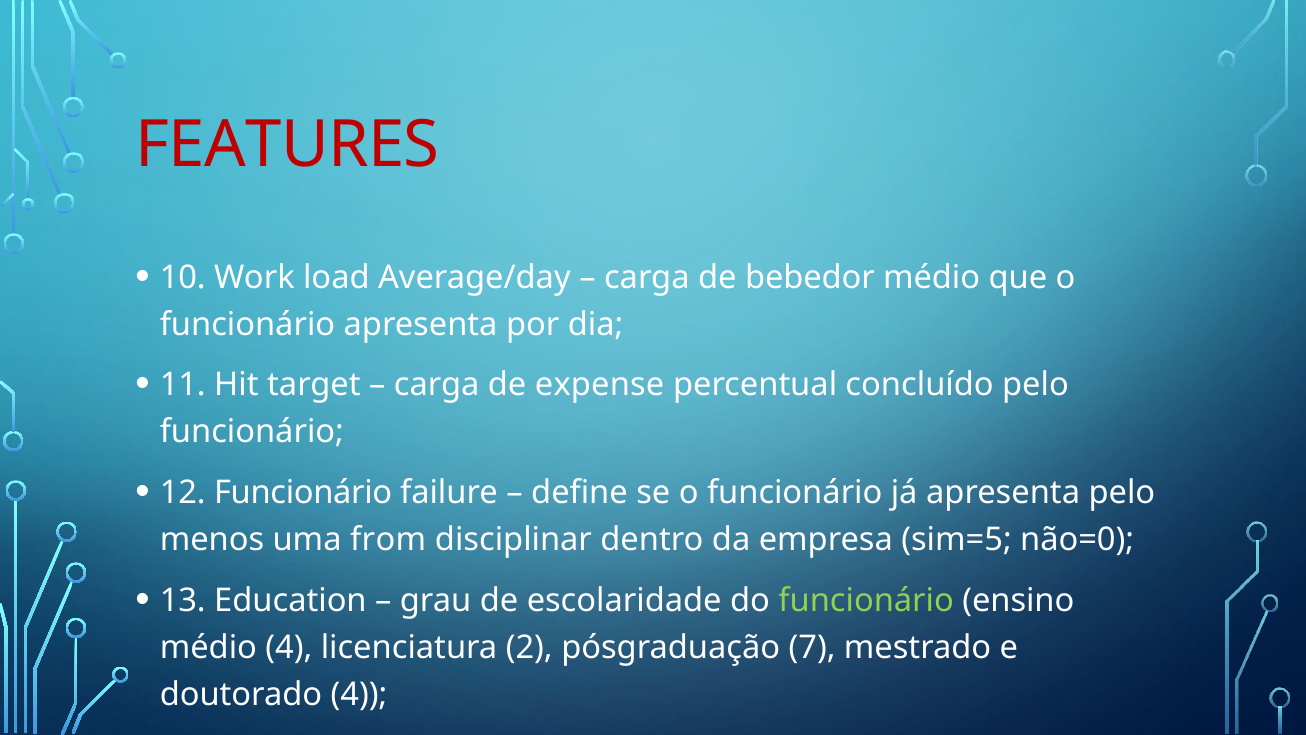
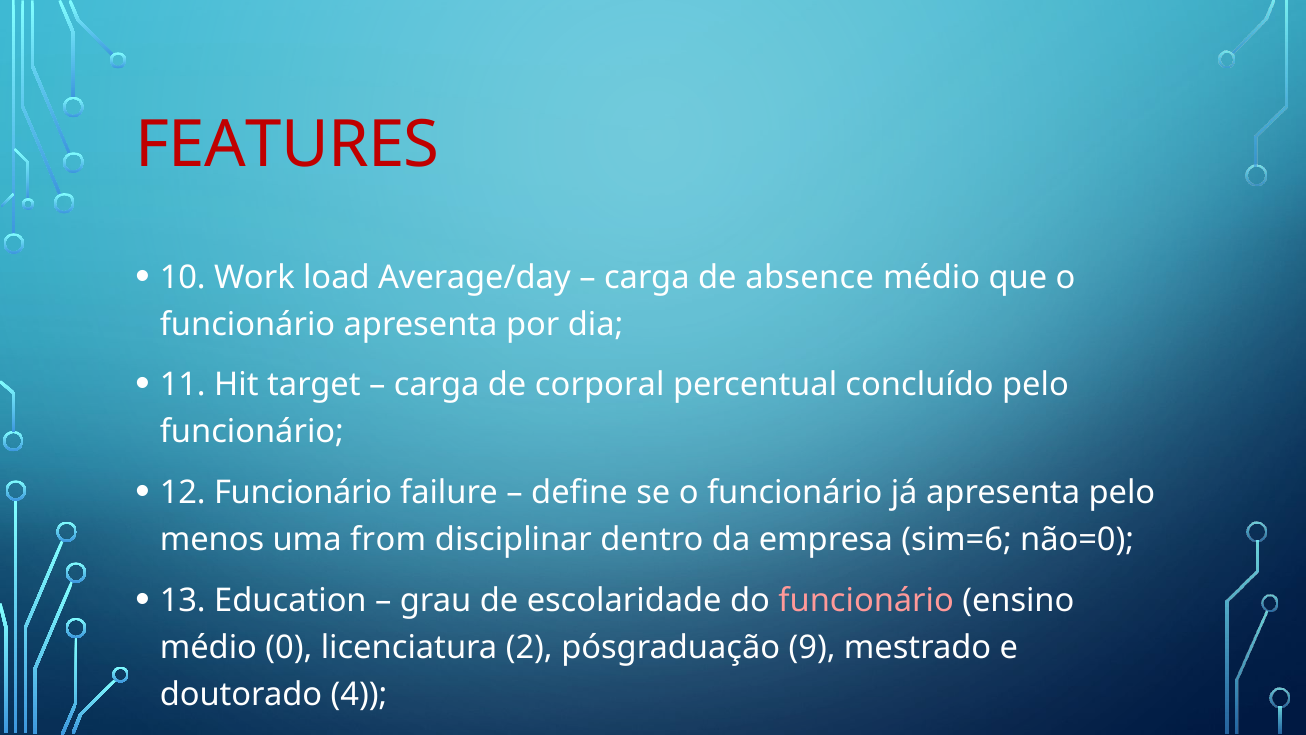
bebedor: bebedor -> absence
expense: expense -> corporal
sim=5: sim=5 -> sim=6
funcionário at (866, 600) colour: light green -> pink
médio 4: 4 -> 0
7: 7 -> 9
